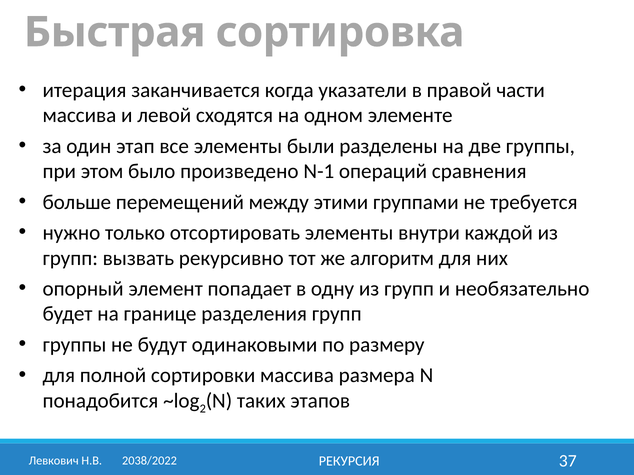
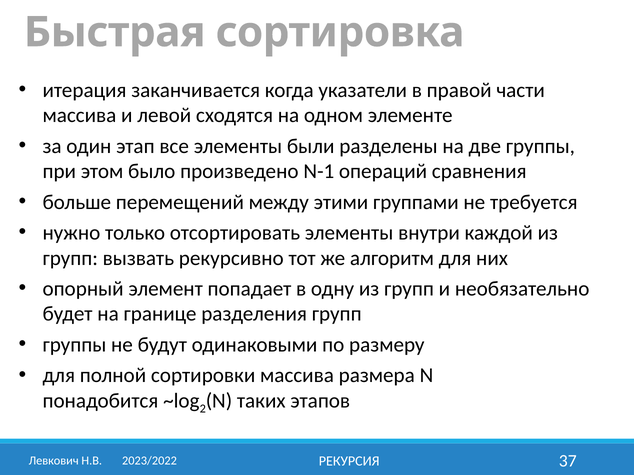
2038/2022: 2038/2022 -> 2023/2022
